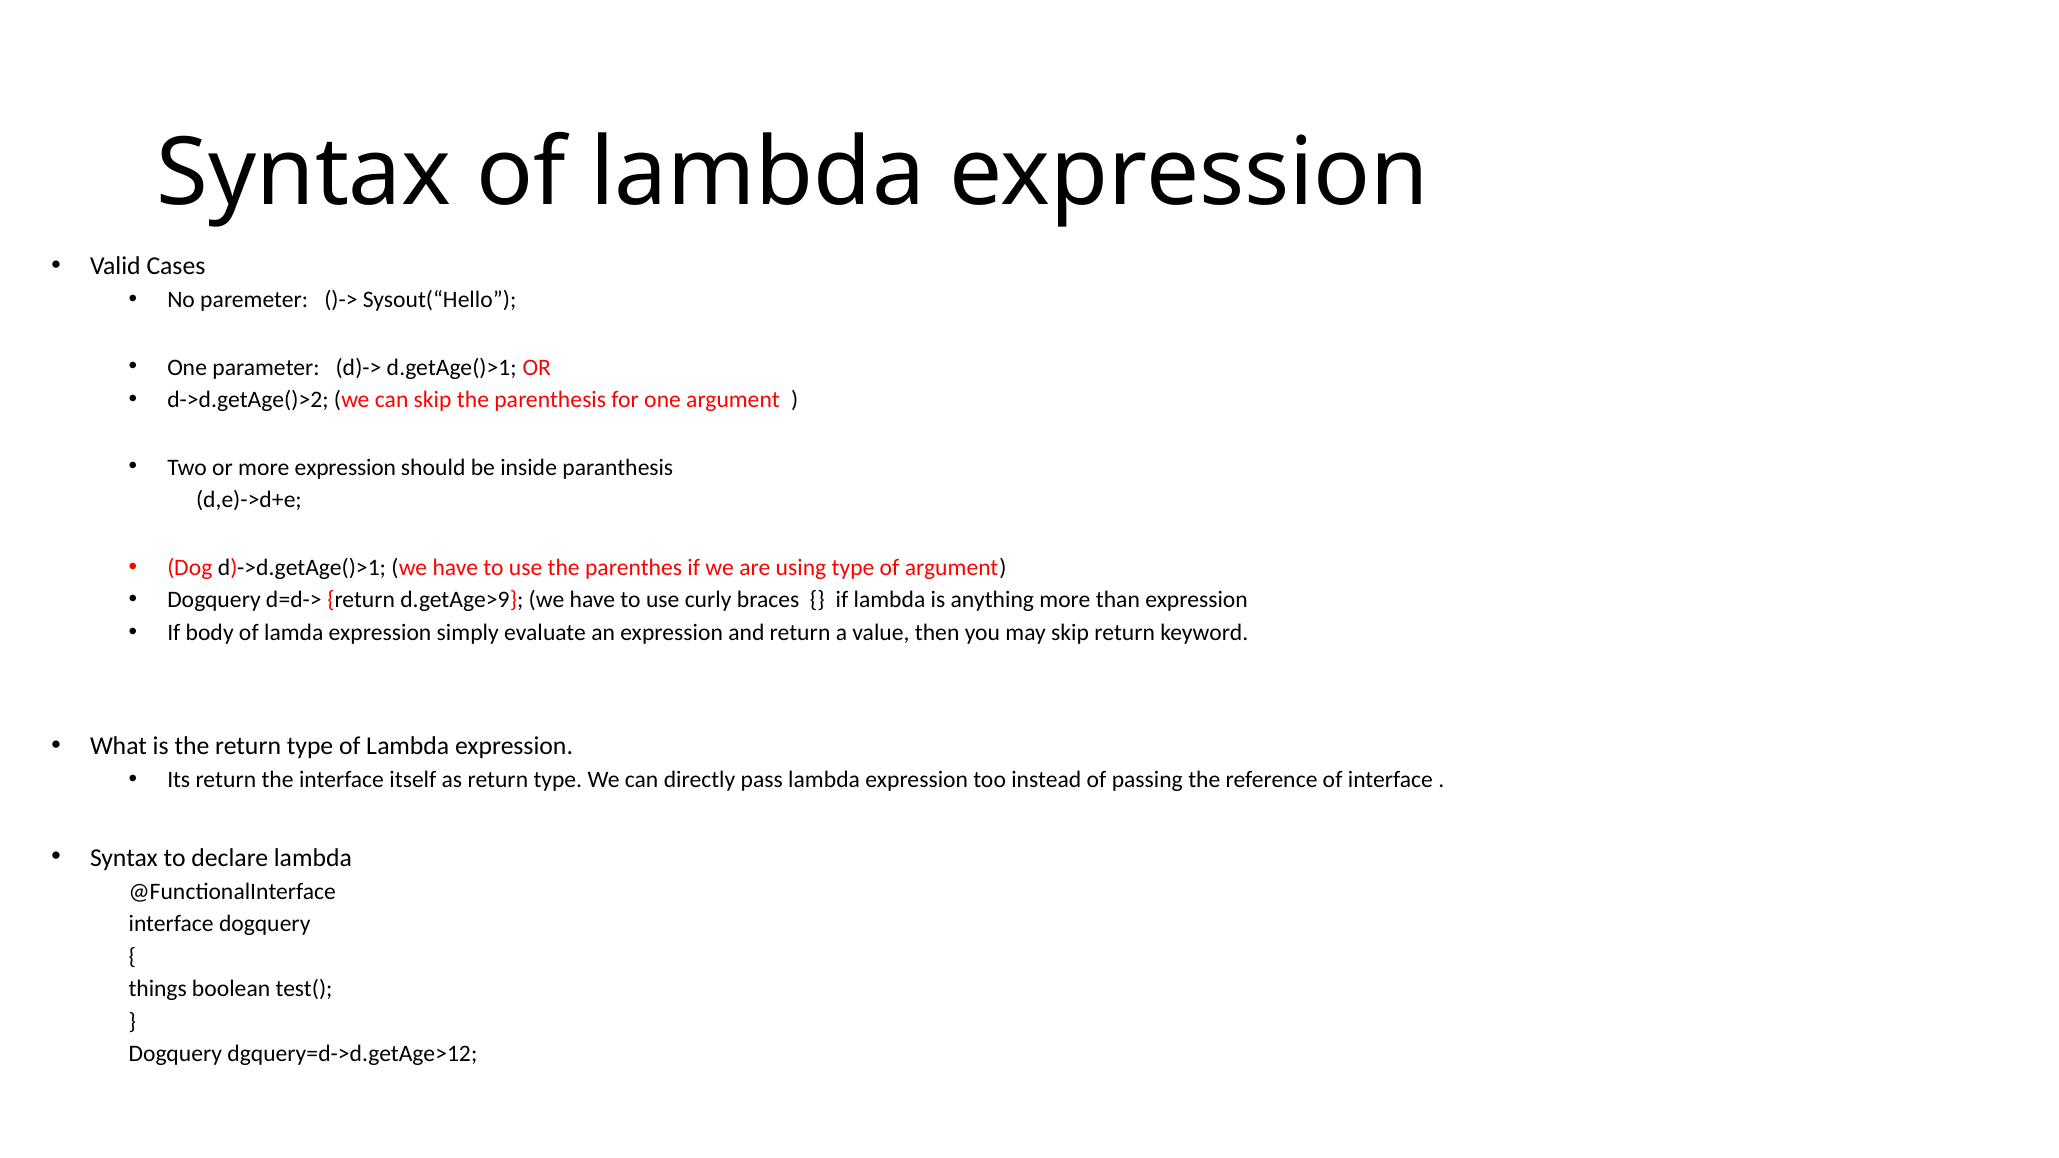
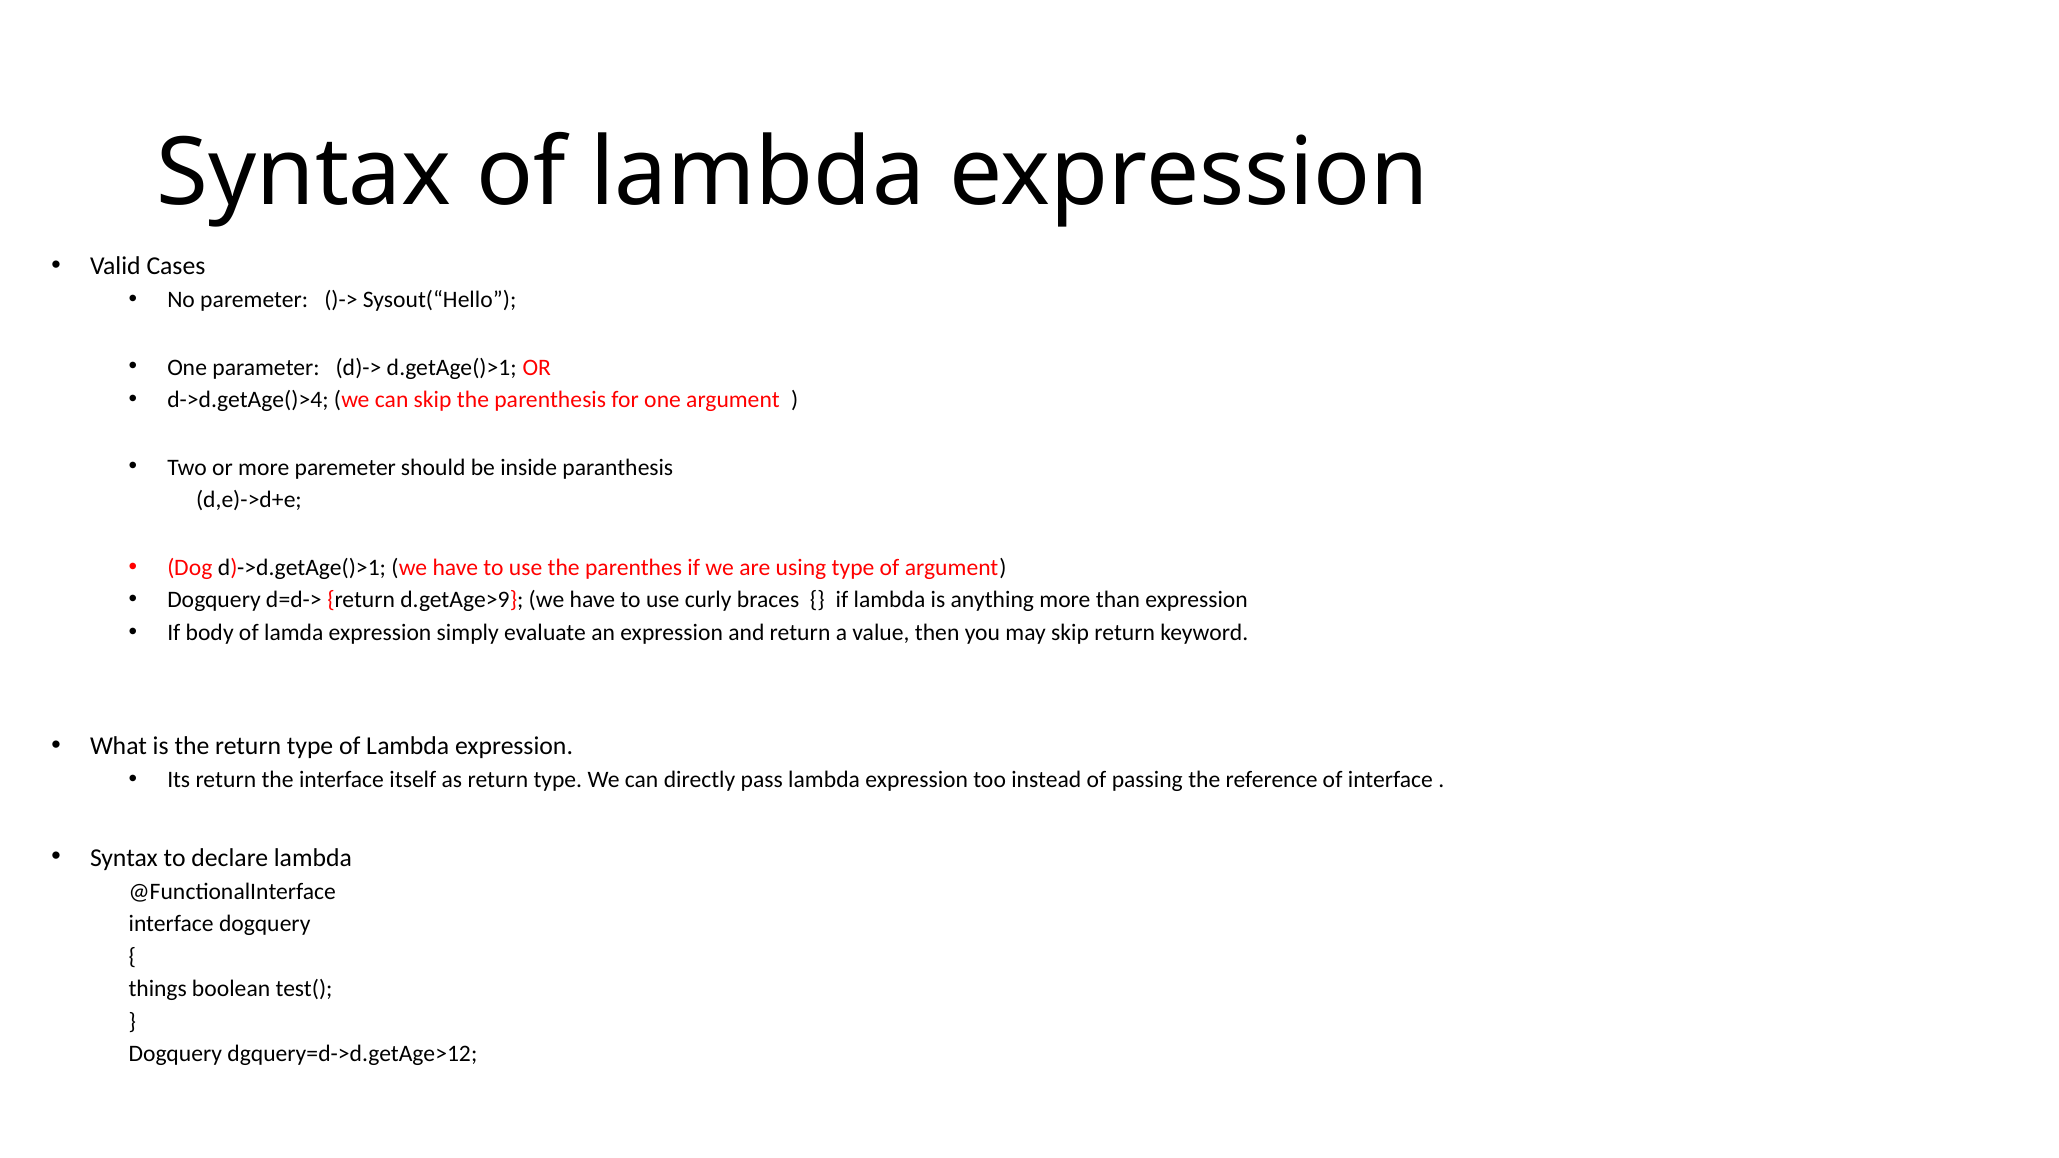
d->d.getAge()>2: d->d.getAge()>2 -> d->d.getAge()>4
more expression: expression -> paremeter
